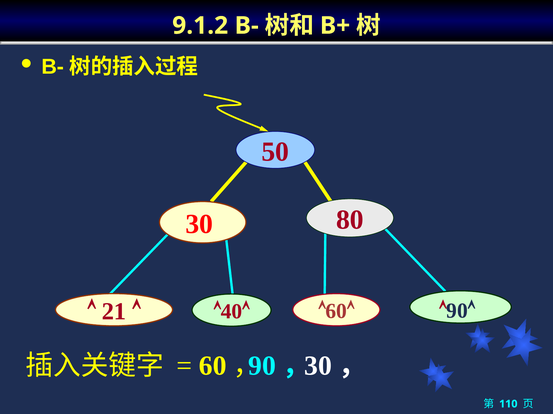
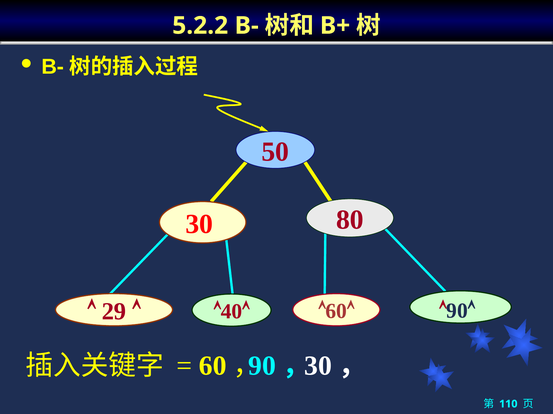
9.1.2: 9.1.2 -> 5.2.2
21: 21 -> 29
